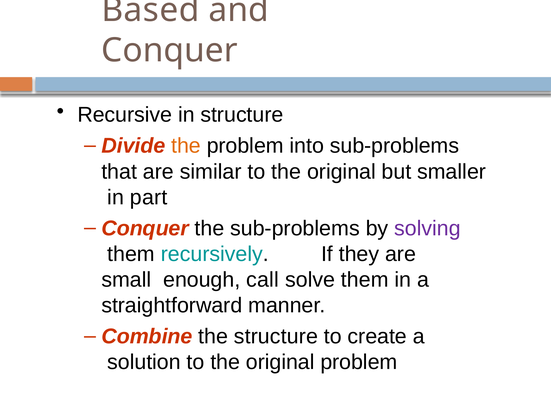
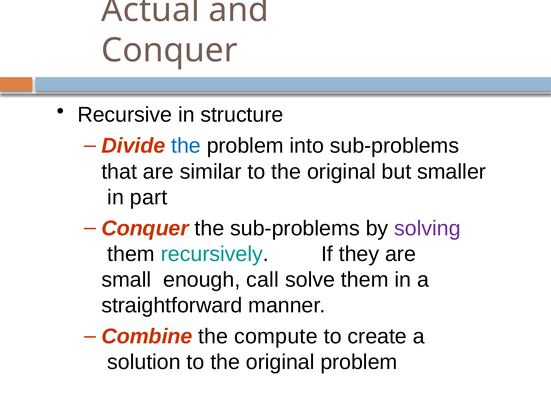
Based: Based -> Actual
the at (186, 146) colour: orange -> blue
the structure: structure -> compute
